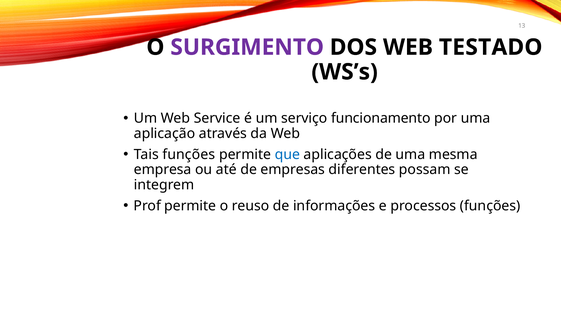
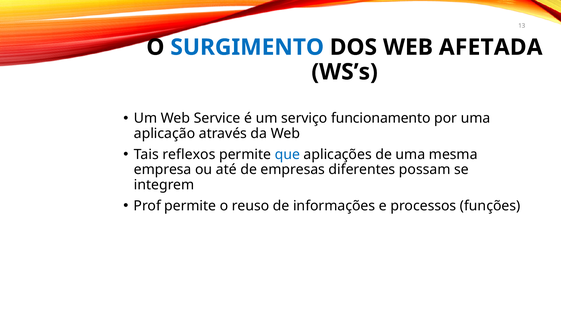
SURGIMENTO colour: purple -> blue
TESTADO: TESTADO -> AFETADA
Tais funções: funções -> reflexos
